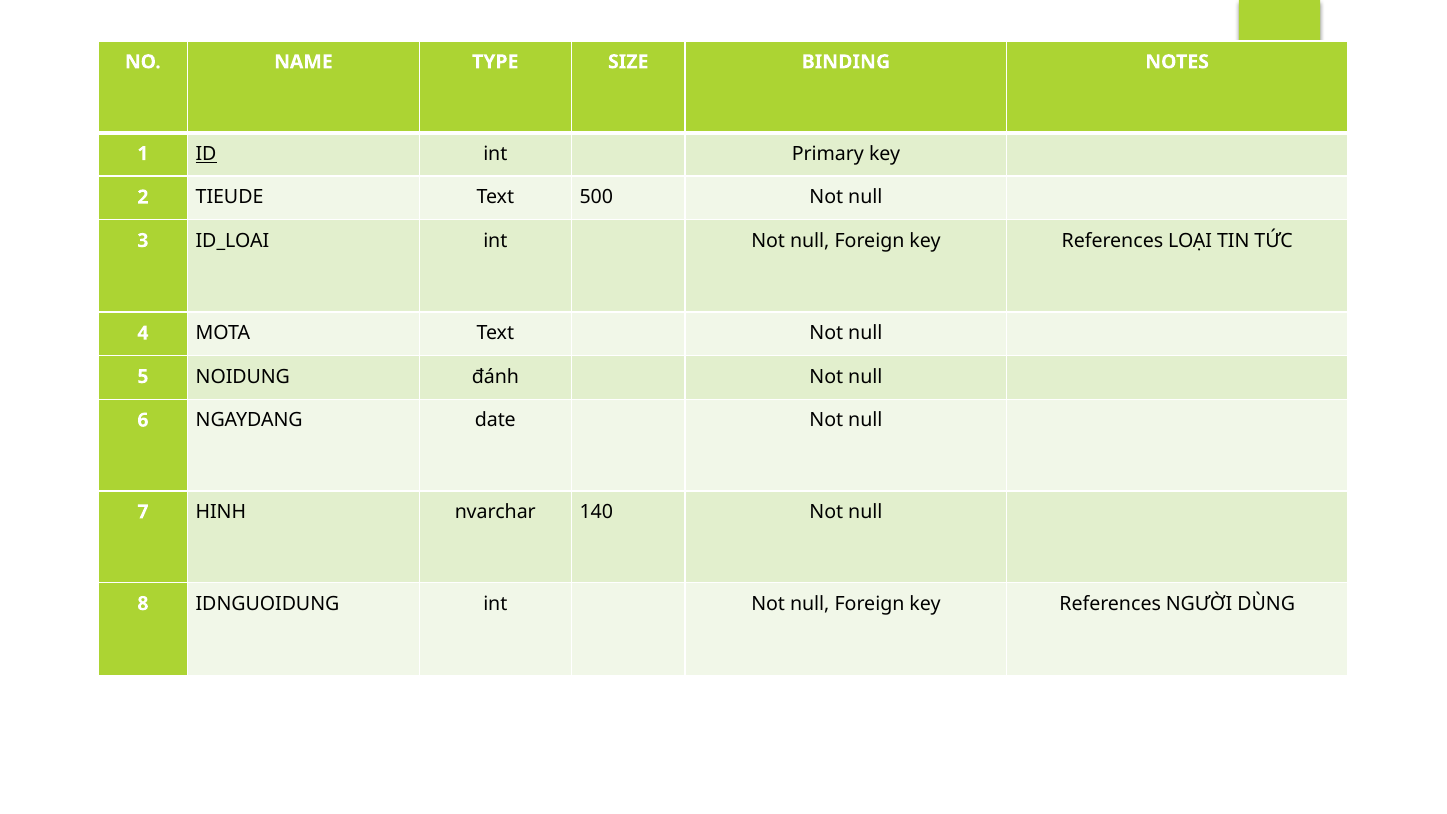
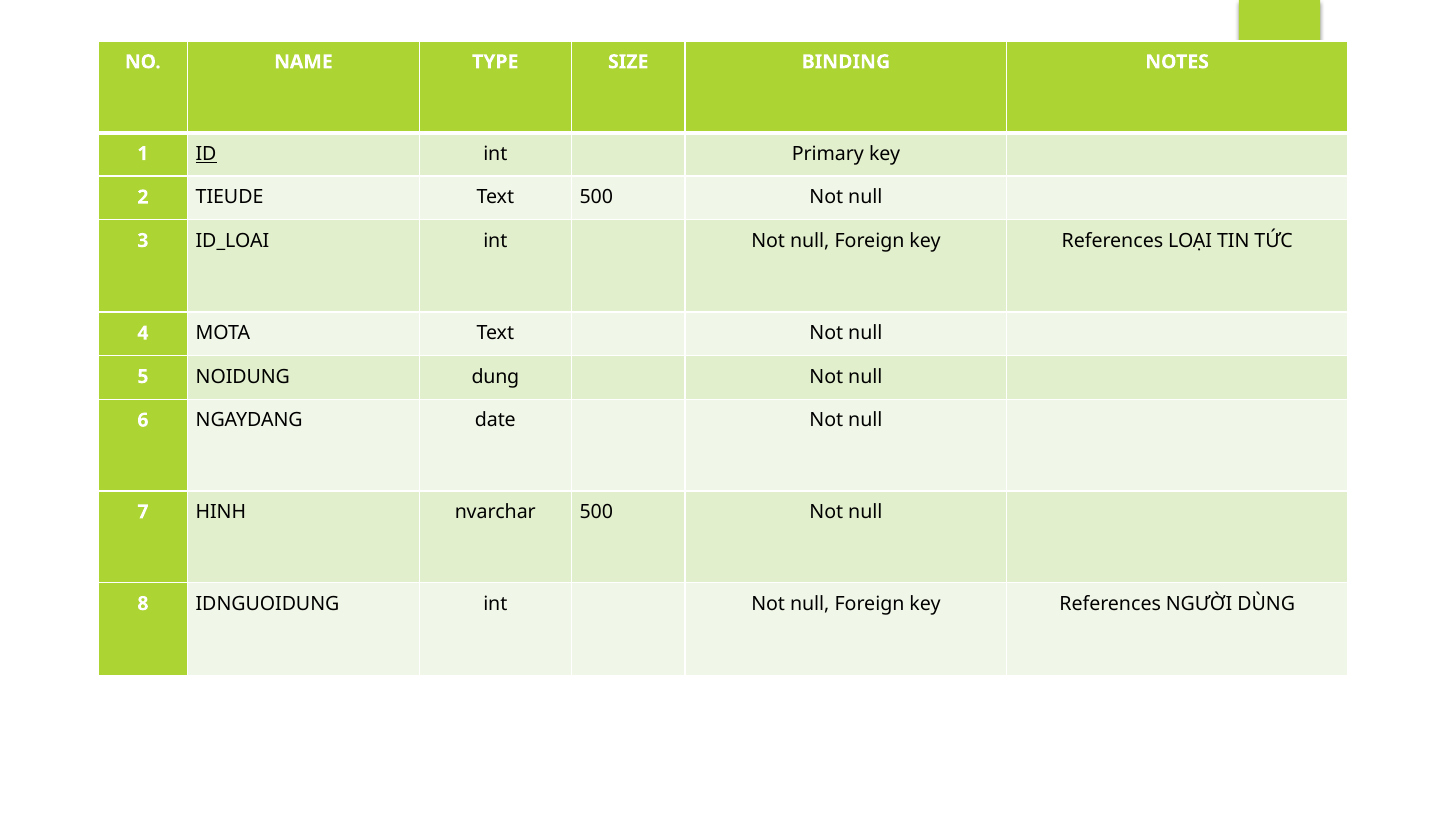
đánh: đánh -> dung
nvarchar 140: 140 -> 500
